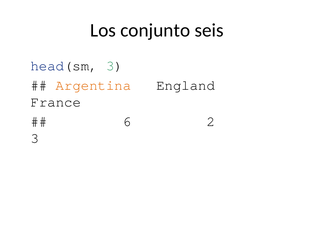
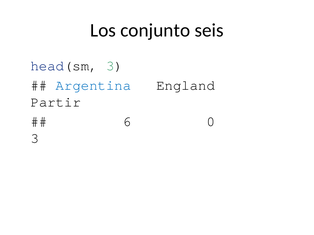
Argentina colour: orange -> blue
France: France -> Partir
2: 2 -> 0
